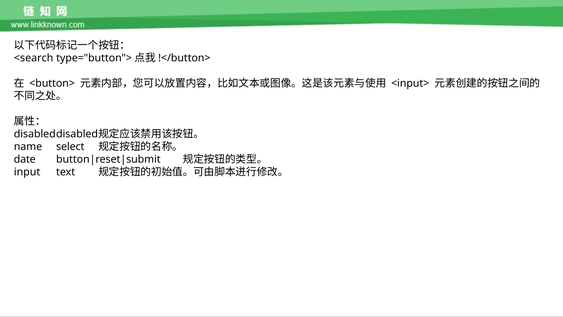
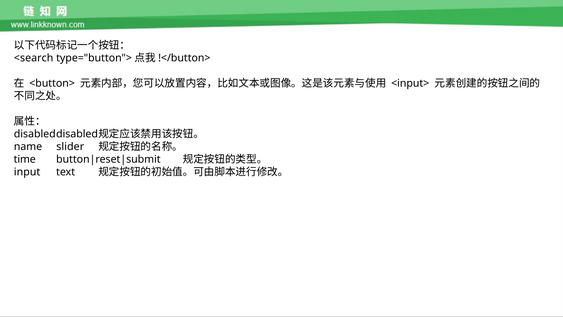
select: select -> slider
date: date -> time
